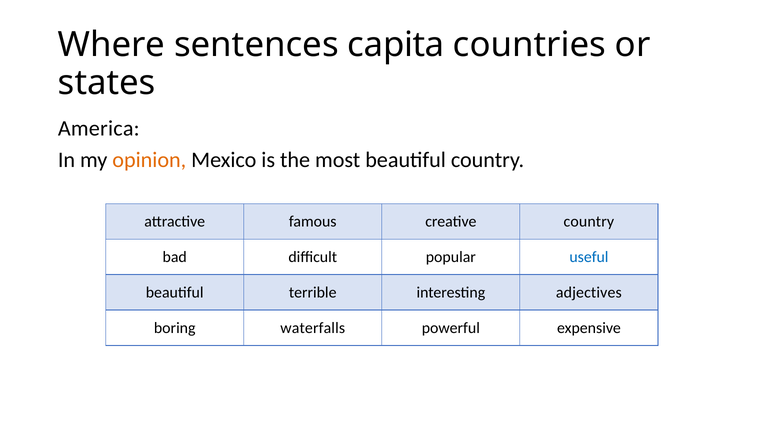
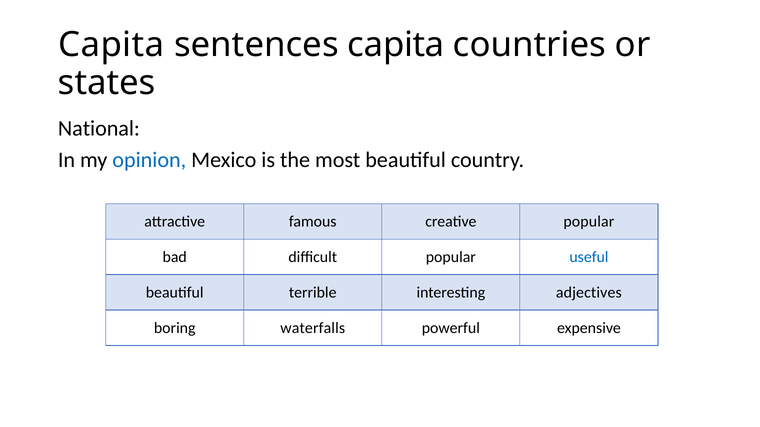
Where at (112, 45): Where -> Capita
America: America -> National
opinion colour: orange -> blue
creative country: country -> popular
